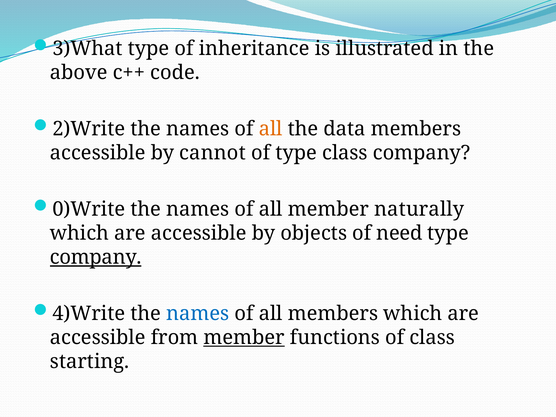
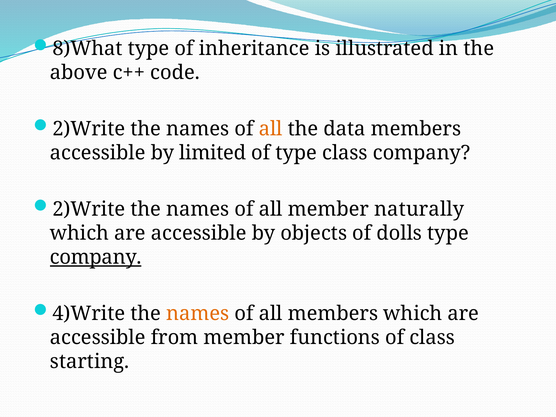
3)What: 3)What -> 8)What
cannot: cannot -> limited
0)Write at (89, 209): 0)Write -> 2)Write
need: need -> dolls
names at (198, 313) colour: blue -> orange
member at (244, 338) underline: present -> none
